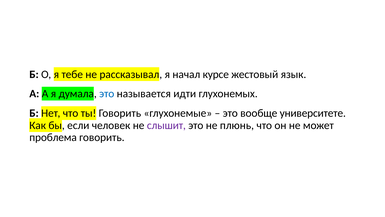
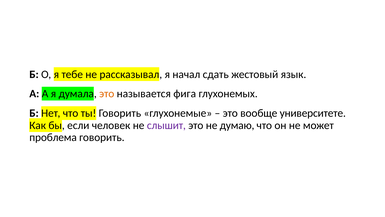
курсе: курсе -> сдать
это at (107, 94) colour: blue -> orange
идти: идти -> фига
плюнь: плюнь -> думаю
